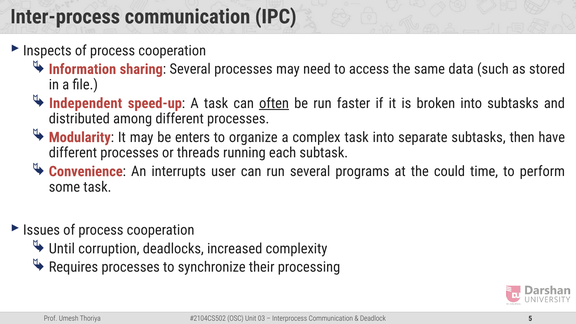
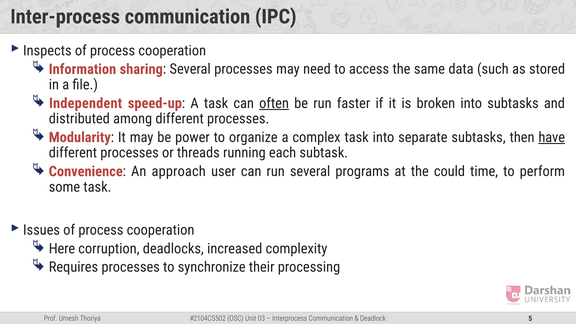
enters: enters -> power
have underline: none -> present
interrupts: interrupts -> approach
Until: Until -> Here
